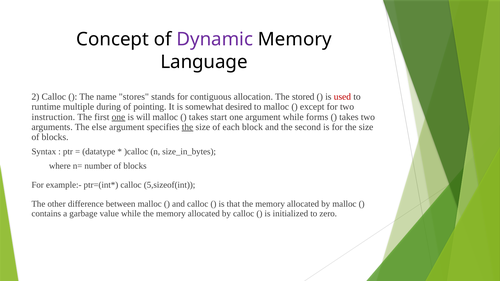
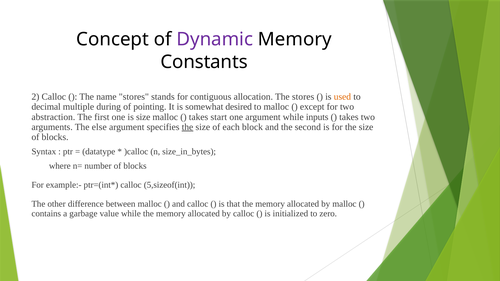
Language: Language -> Constants
The stored: stored -> stores
used colour: red -> orange
runtime: runtime -> decimal
instruction: instruction -> abstraction
one at (118, 117) underline: present -> none
is will: will -> size
forms: forms -> inputs
